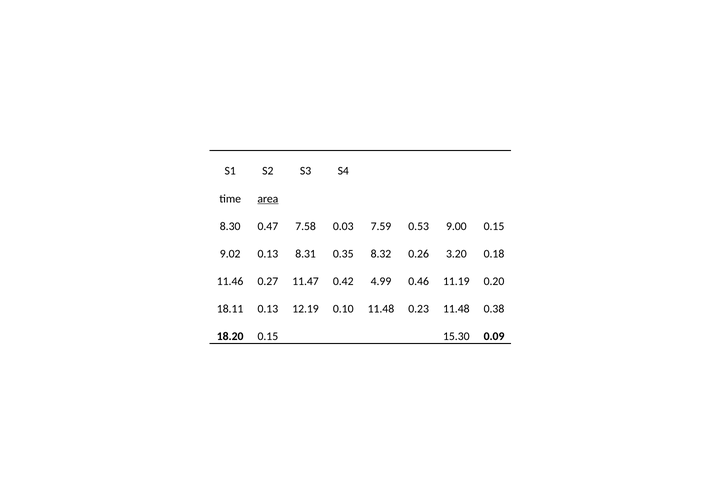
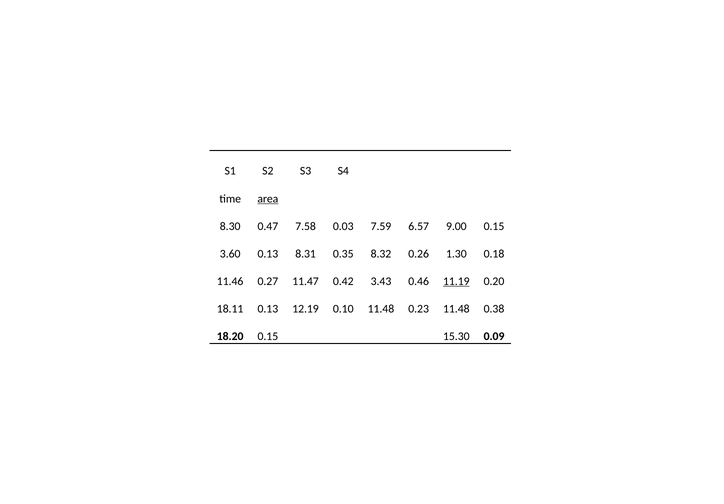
0.53: 0.53 -> 6.57
9.02: 9.02 -> 3.60
3.20: 3.20 -> 1.30
4.99: 4.99 -> 3.43
11.19 underline: none -> present
